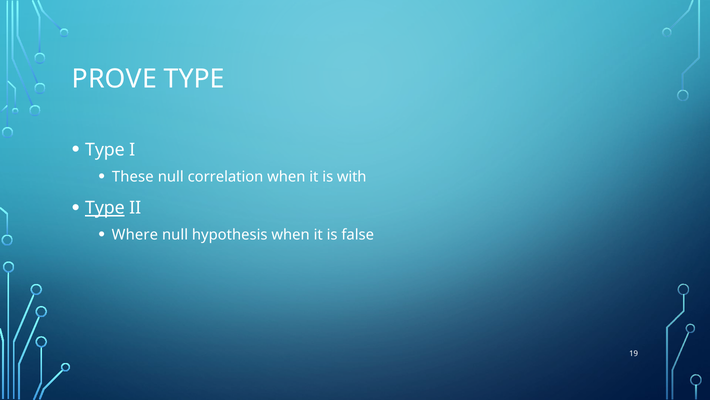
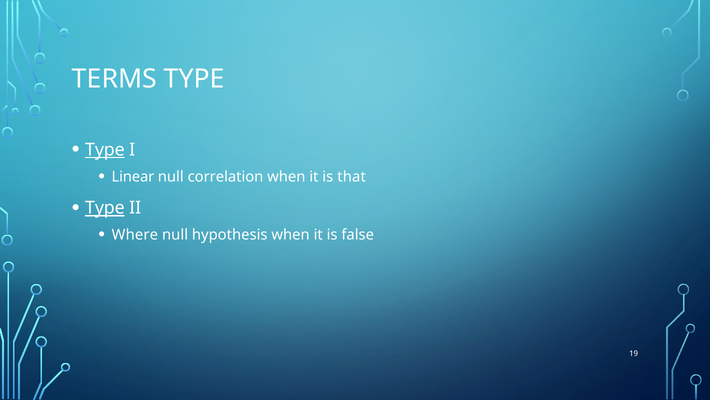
PROVE: PROVE -> TERMS
Type at (105, 150) underline: none -> present
These: These -> Linear
with: with -> that
